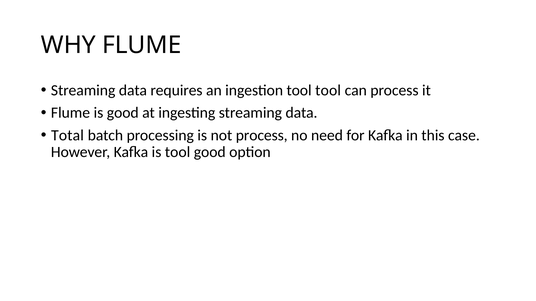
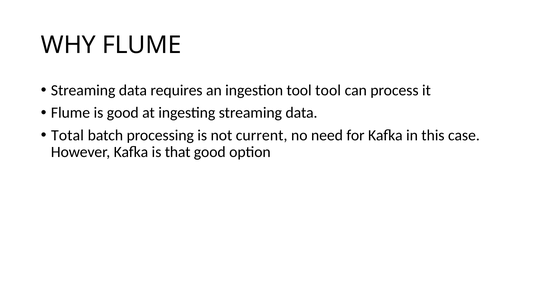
not process: process -> current
is tool: tool -> that
